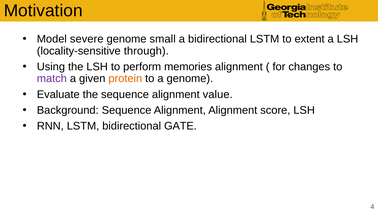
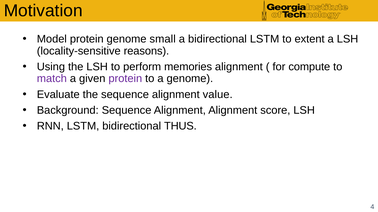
Model severe: severe -> protein
through: through -> reasons
changes: changes -> compute
protein at (125, 79) colour: orange -> purple
GATE: GATE -> THUS
